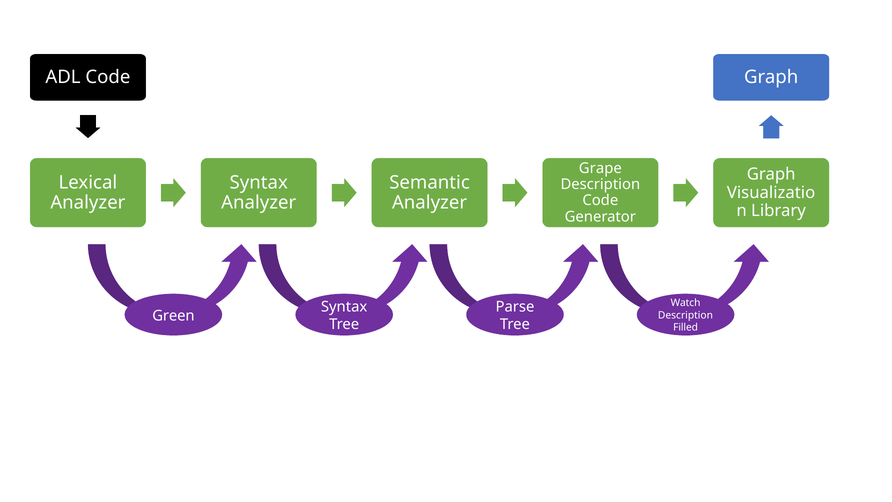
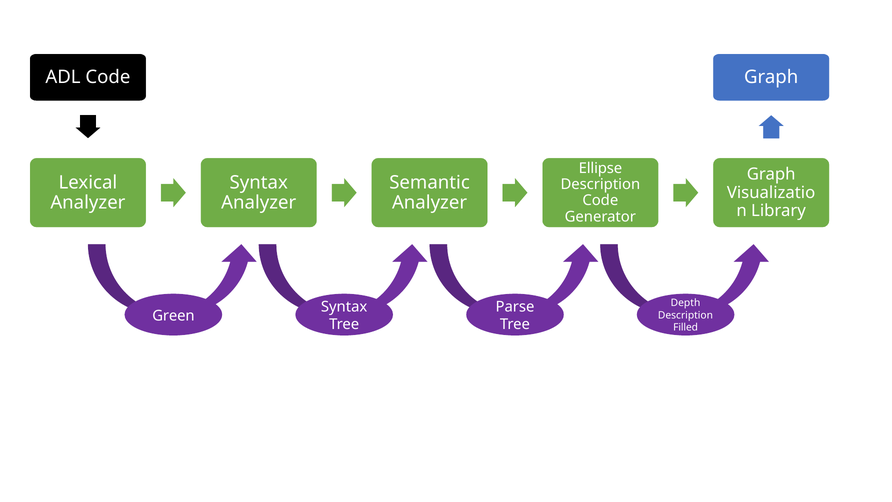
Grape: Grape -> Ellipse
Watch: Watch -> Depth
